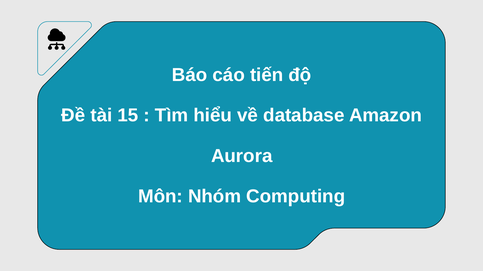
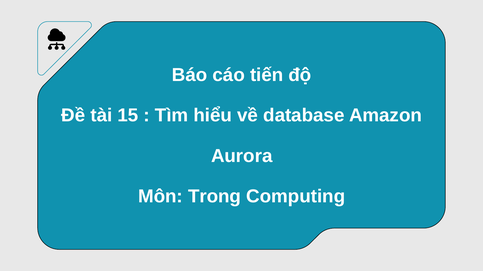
Nhóm: Nhóm -> Trong
